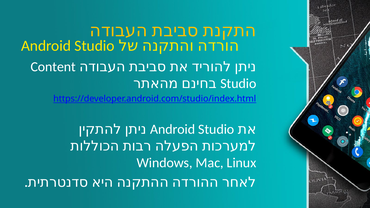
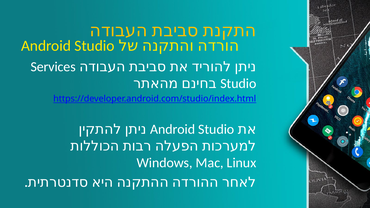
Content: Content -> Services
